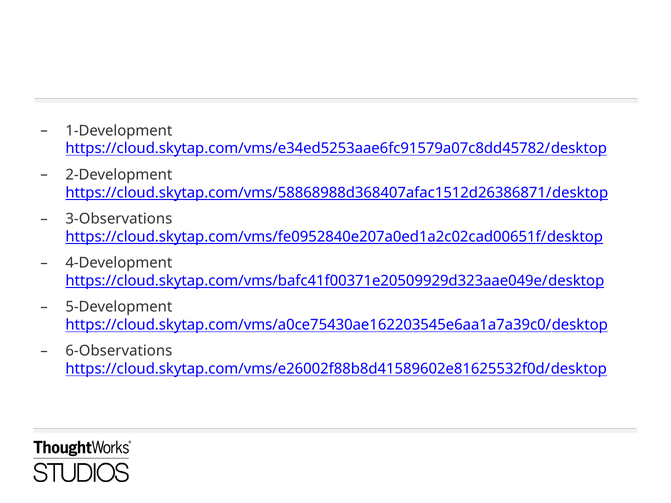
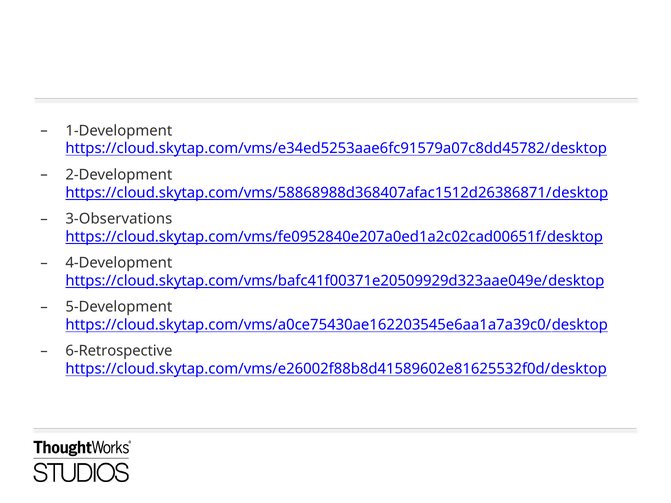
6-Observations: 6-Observations -> 6-Retrospective
